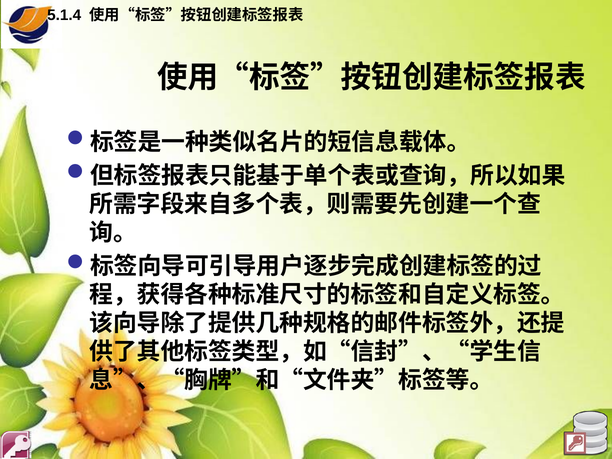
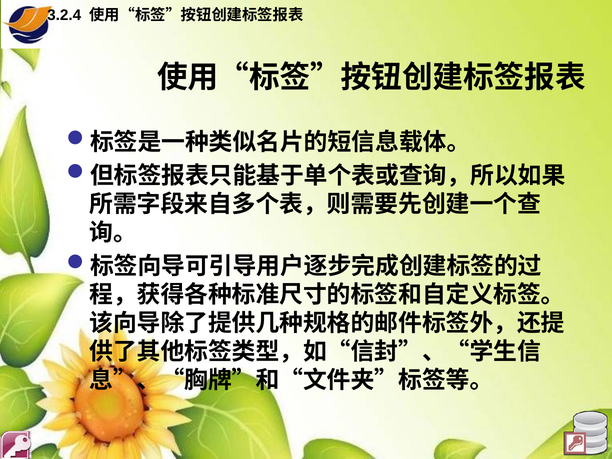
5.1.4: 5.1.4 -> 3.2.4
